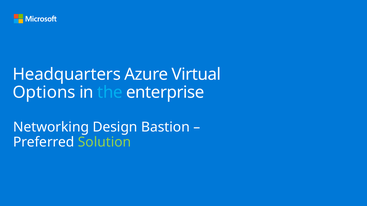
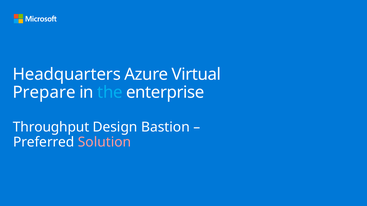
Options: Options -> Prepare
Networking: Networking -> Throughput
Solution colour: light green -> pink
